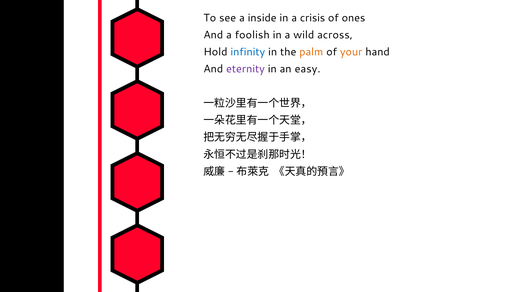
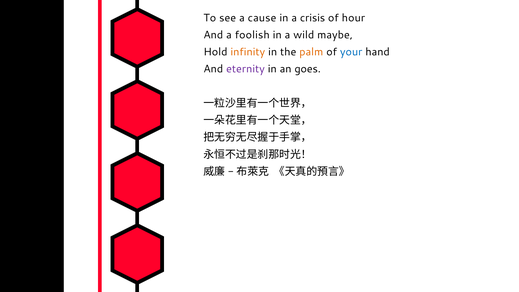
inside: inside -> cause
ones: ones -> hour
across: across -> maybe
infinity colour: blue -> orange
your colour: orange -> blue
easy: easy -> goes
